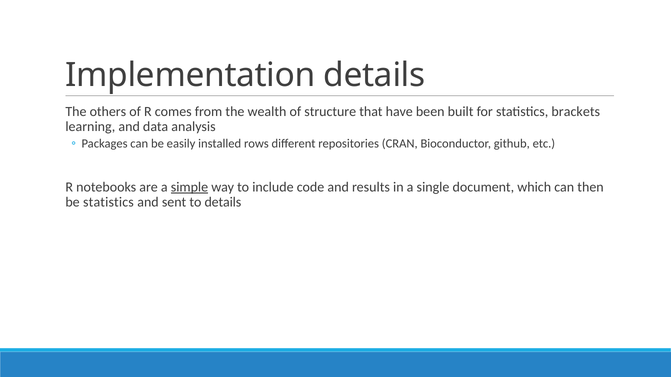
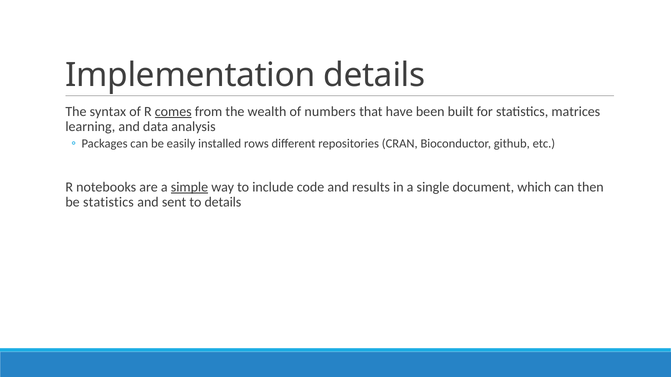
others: others -> syntax
comes underline: none -> present
structure: structure -> numbers
brackets: brackets -> matrices
